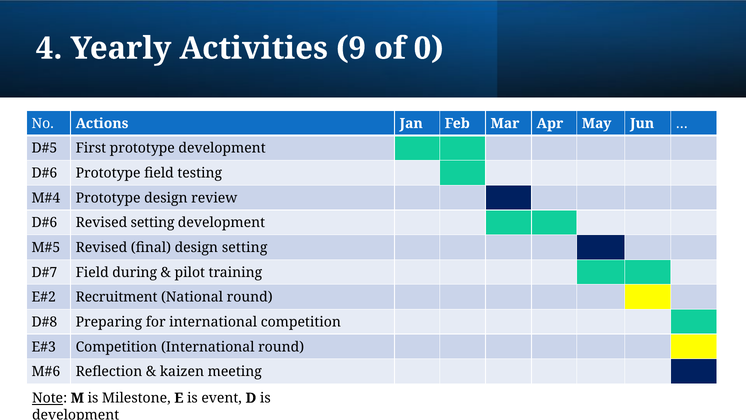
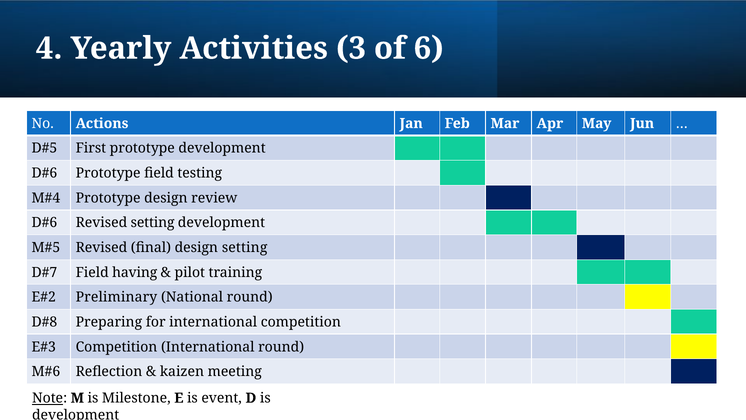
9: 9 -> 3
0: 0 -> 6
during: during -> having
Recruitment: Recruitment -> Preliminary
